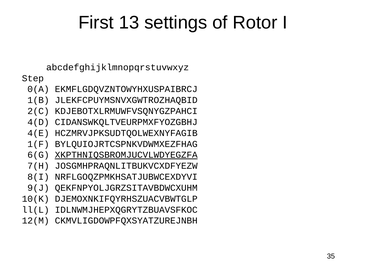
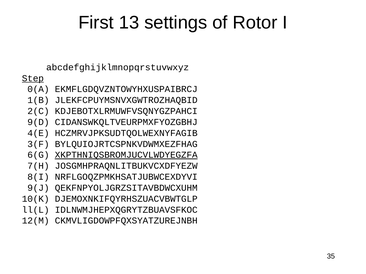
Step underline: none -> present
4(D: 4(D -> 9(D
1(F: 1(F -> 3(F
